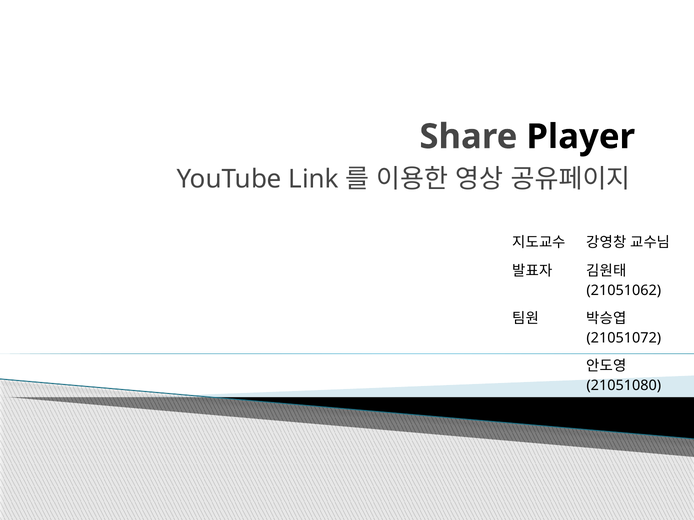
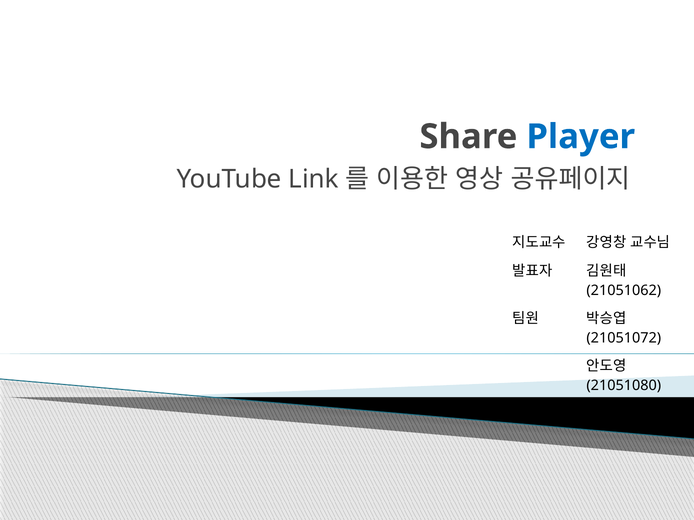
Player colour: black -> blue
